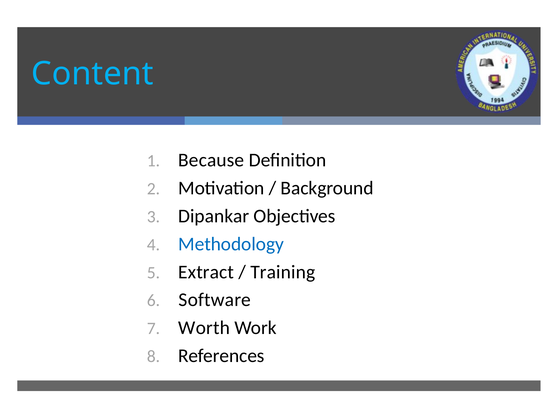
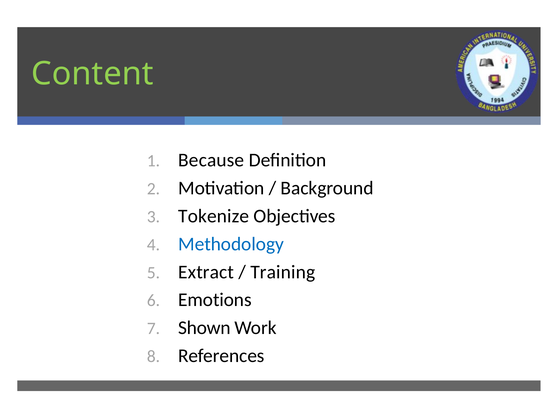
Content colour: light blue -> light green
Dipankar: Dipankar -> Tokenize
Software: Software -> Emotions
Worth: Worth -> Shown
